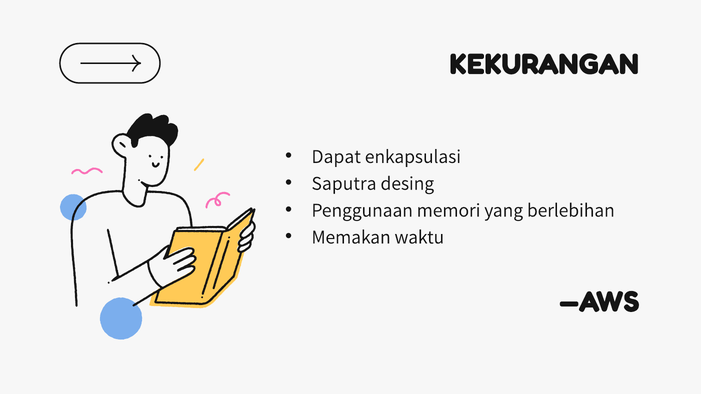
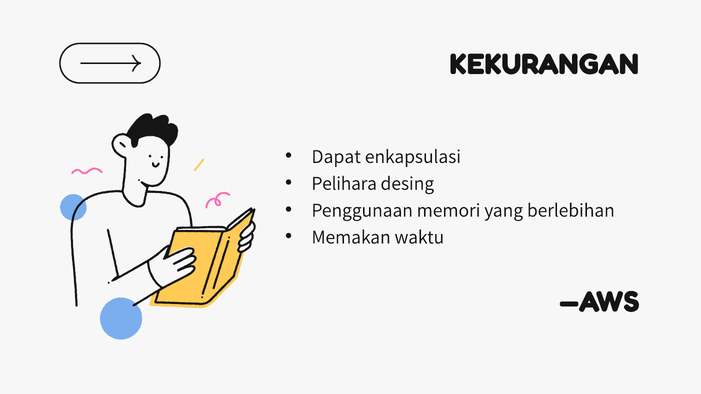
Saputra: Saputra -> Pelihara
